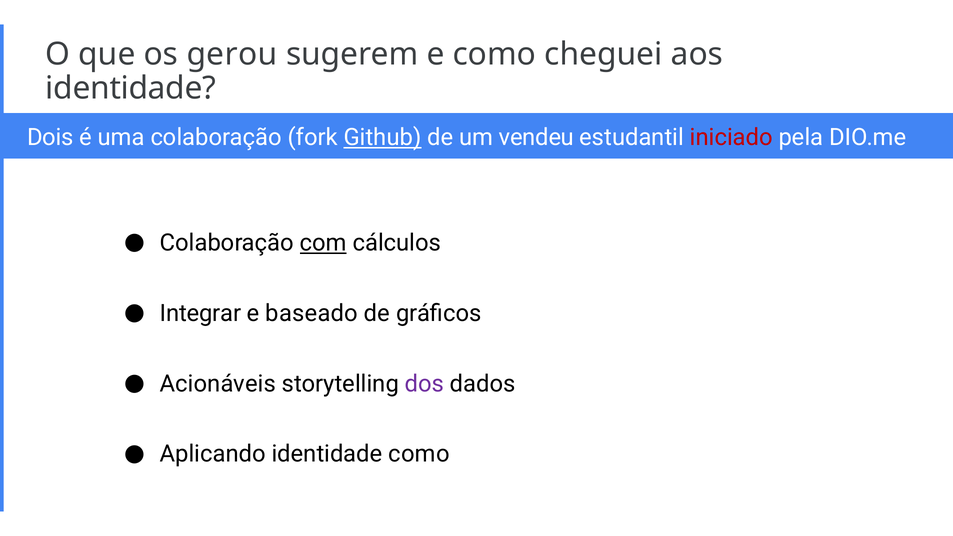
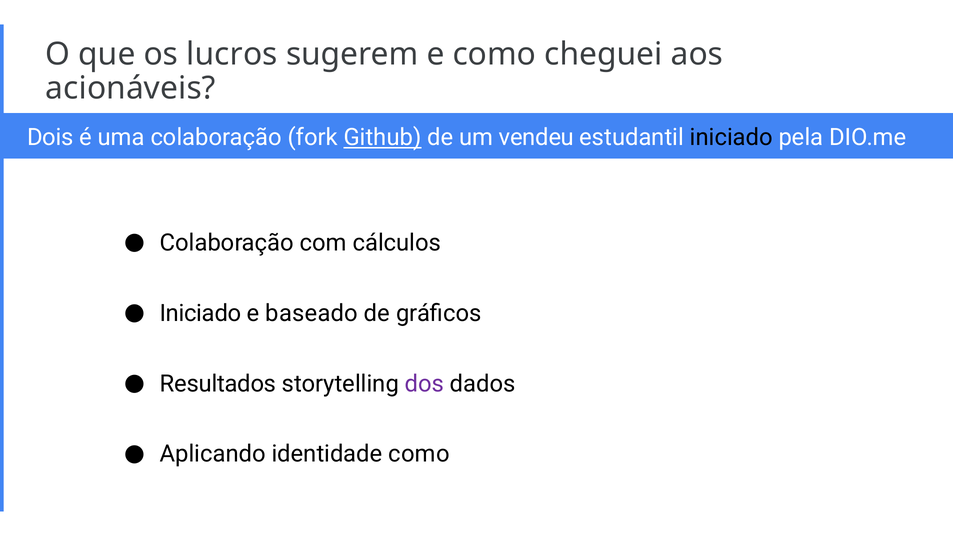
gerou: gerou -> lucros
identidade at (131, 88): identidade -> acionáveis
iniciado at (731, 138) colour: red -> black
com underline: present -> none
Integrar at (200, 313): Integrar -> Iniciado
Acionáveis: Acionáveis -> Resultados
